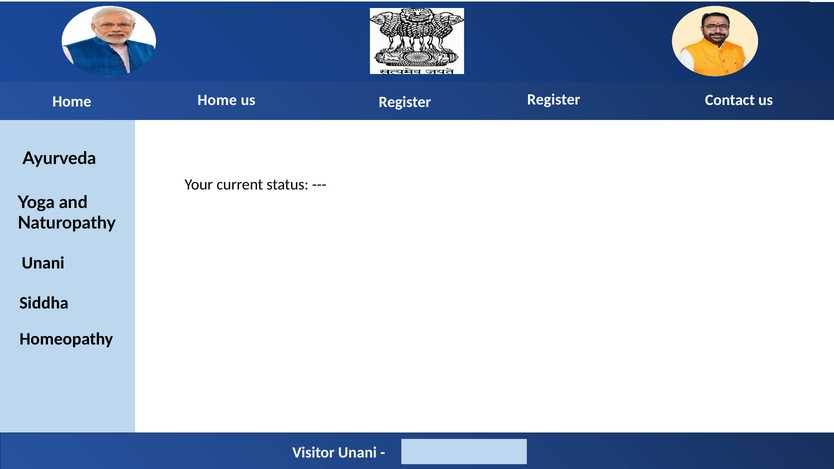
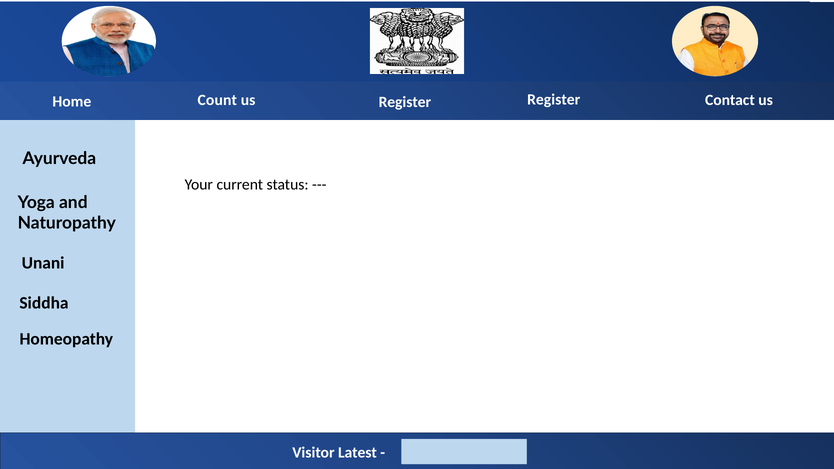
Home Home: Home -> Count
Visitor Unani: Unani -> Latest
